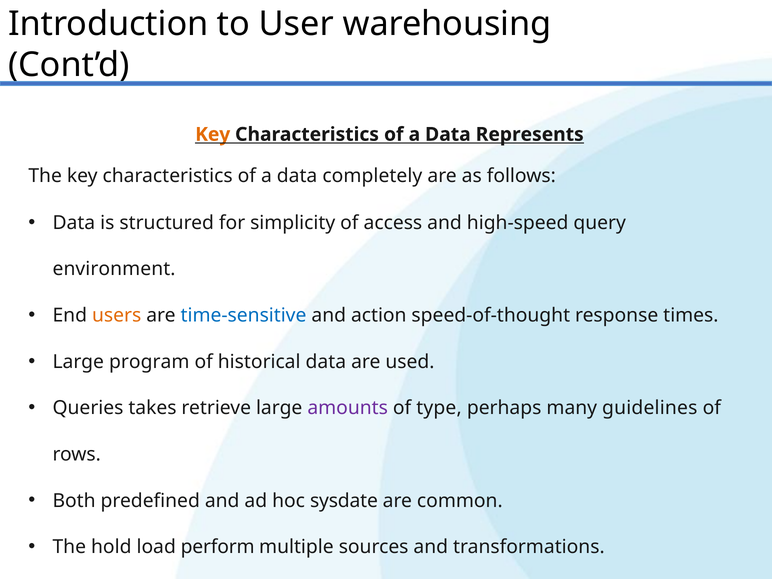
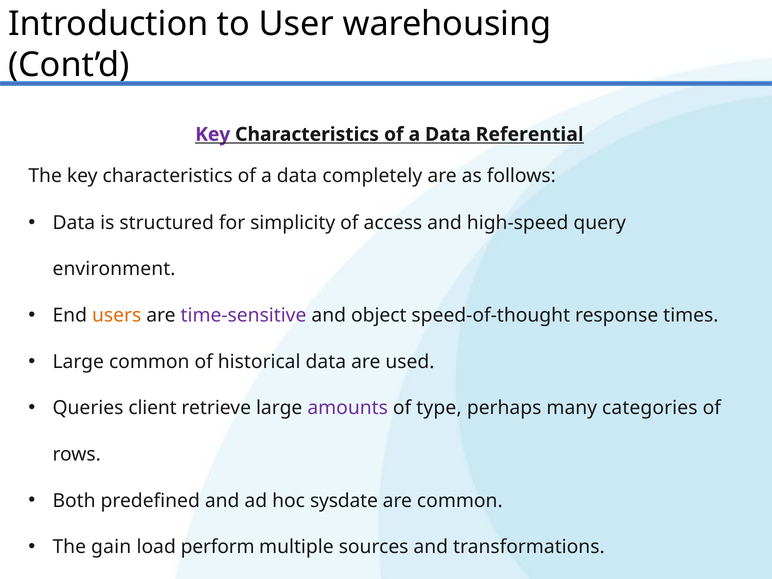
Key at (213, 134) colour: orange -> purple
Represents: Represents -> Referential
time-sensitive colour: blue -> purple
action: action -> object
Large program: program -> common
takes: takes -> client
guidelines: guidelines -> categories
hold: hold -> gain
